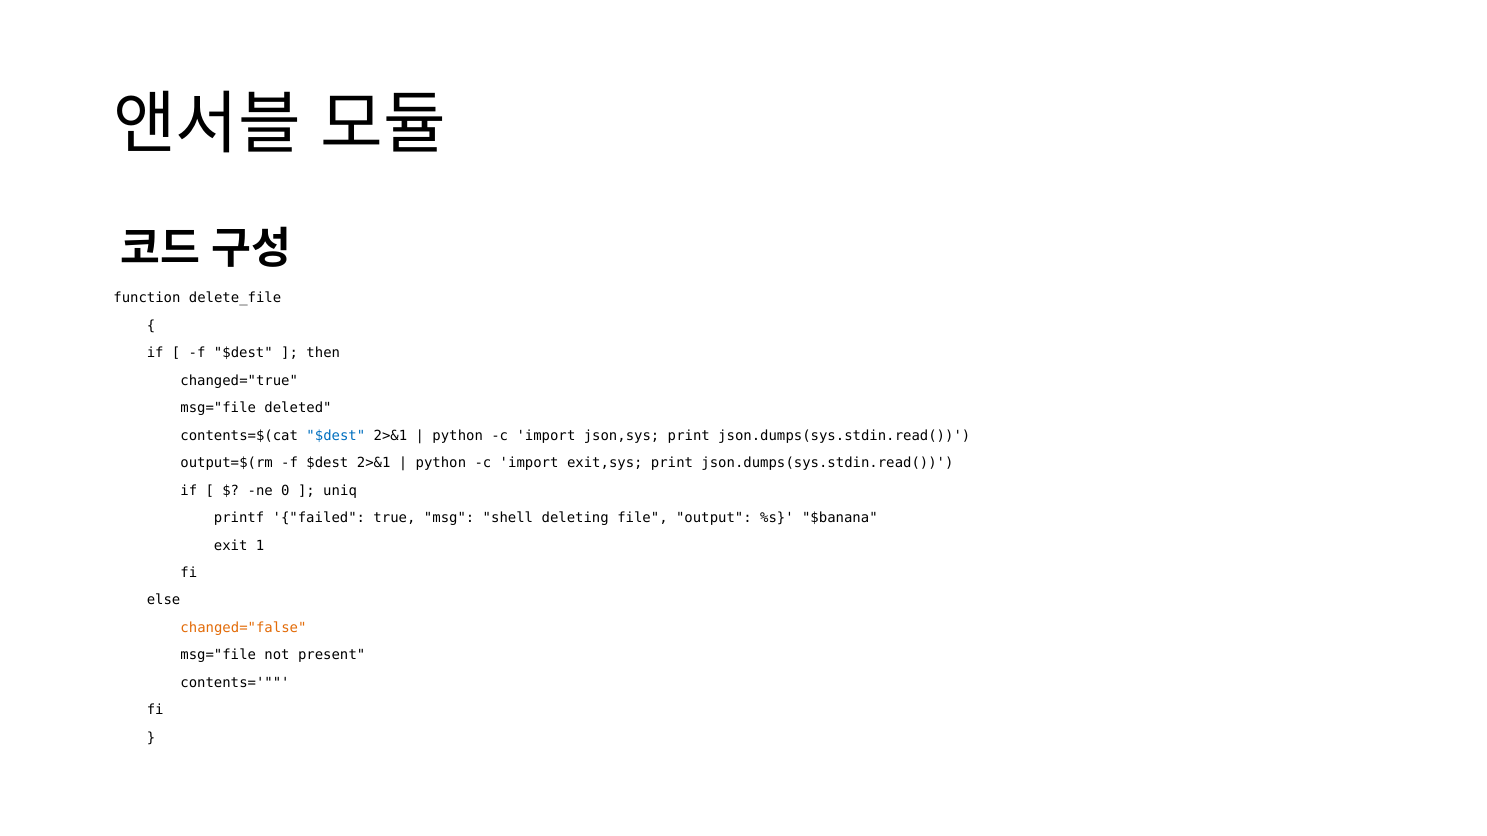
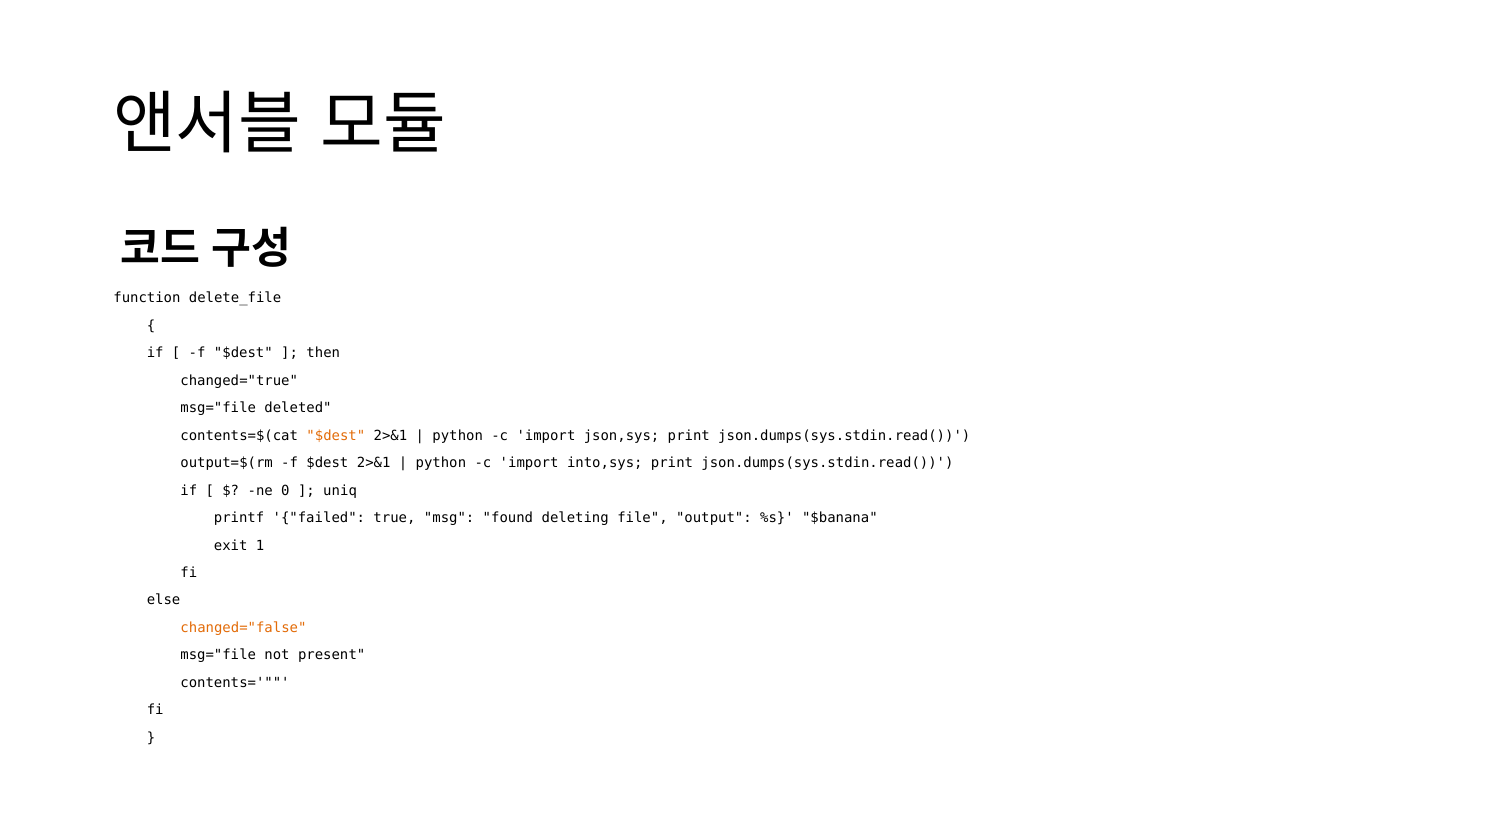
$dest at (336, 436) colour: blue -> orange
exit,sys: exit,sys -> into,sys
shell: shell -> found
